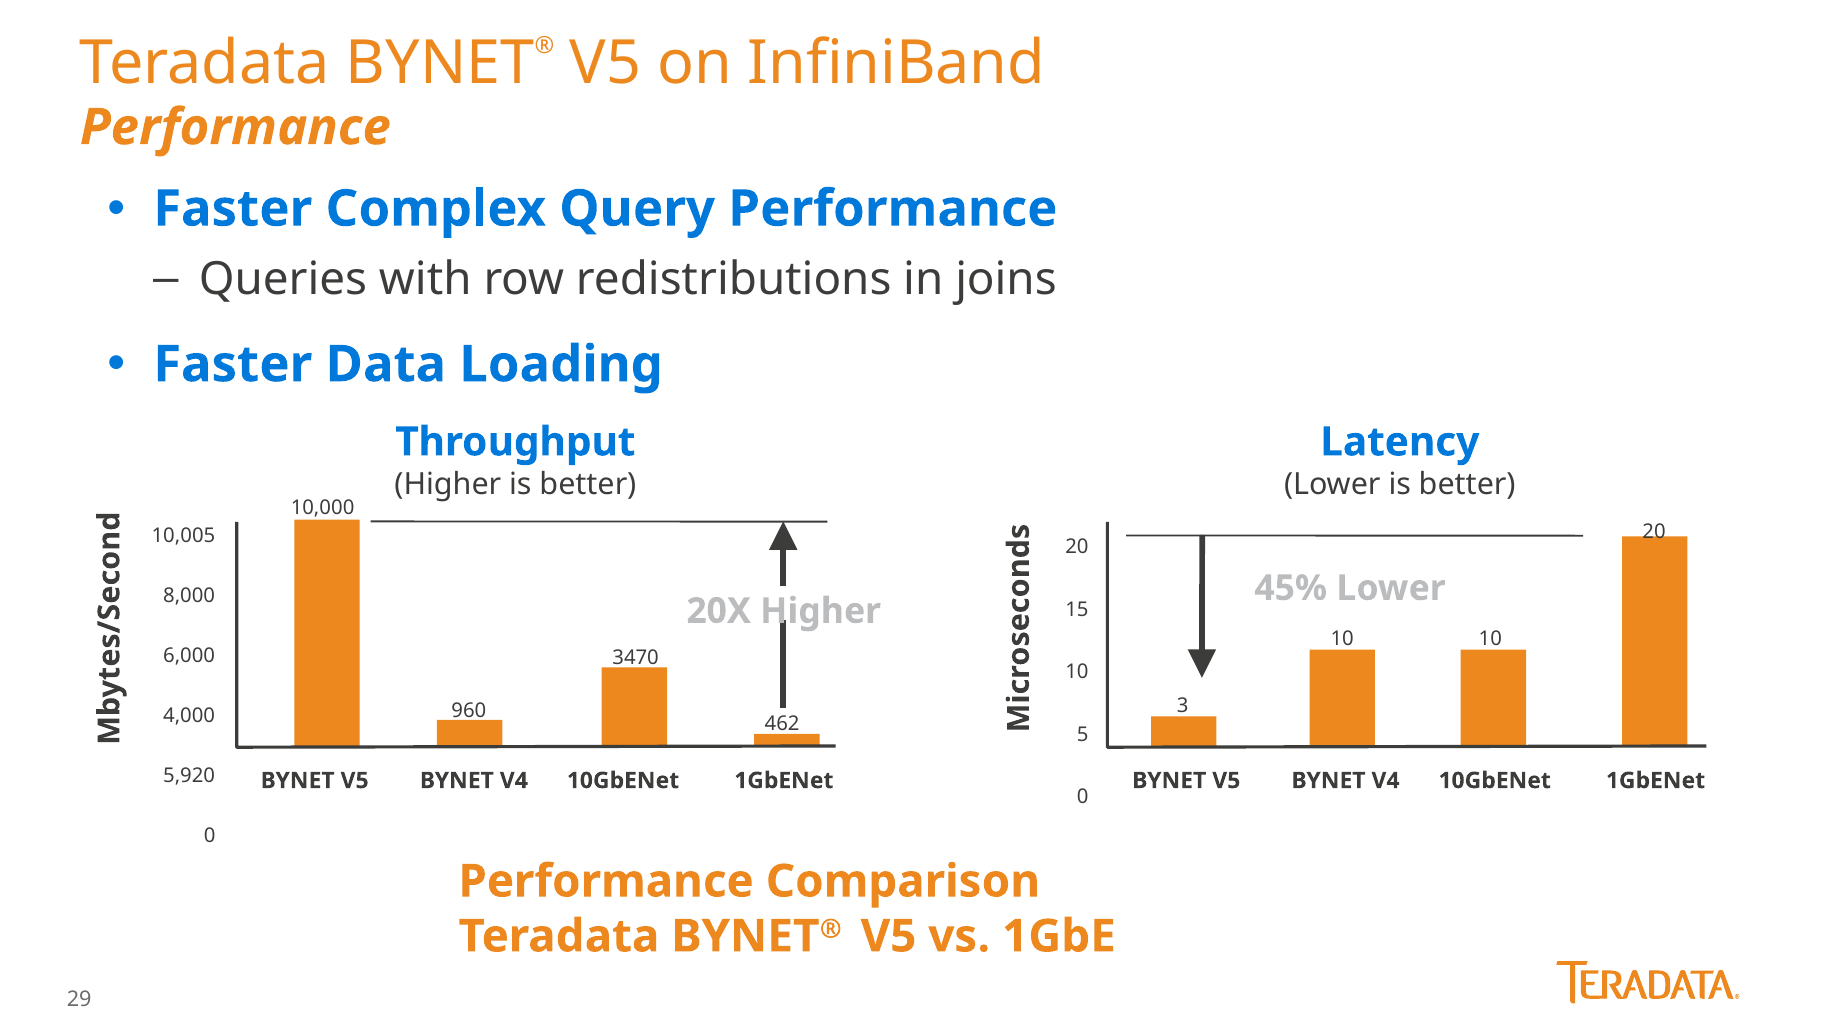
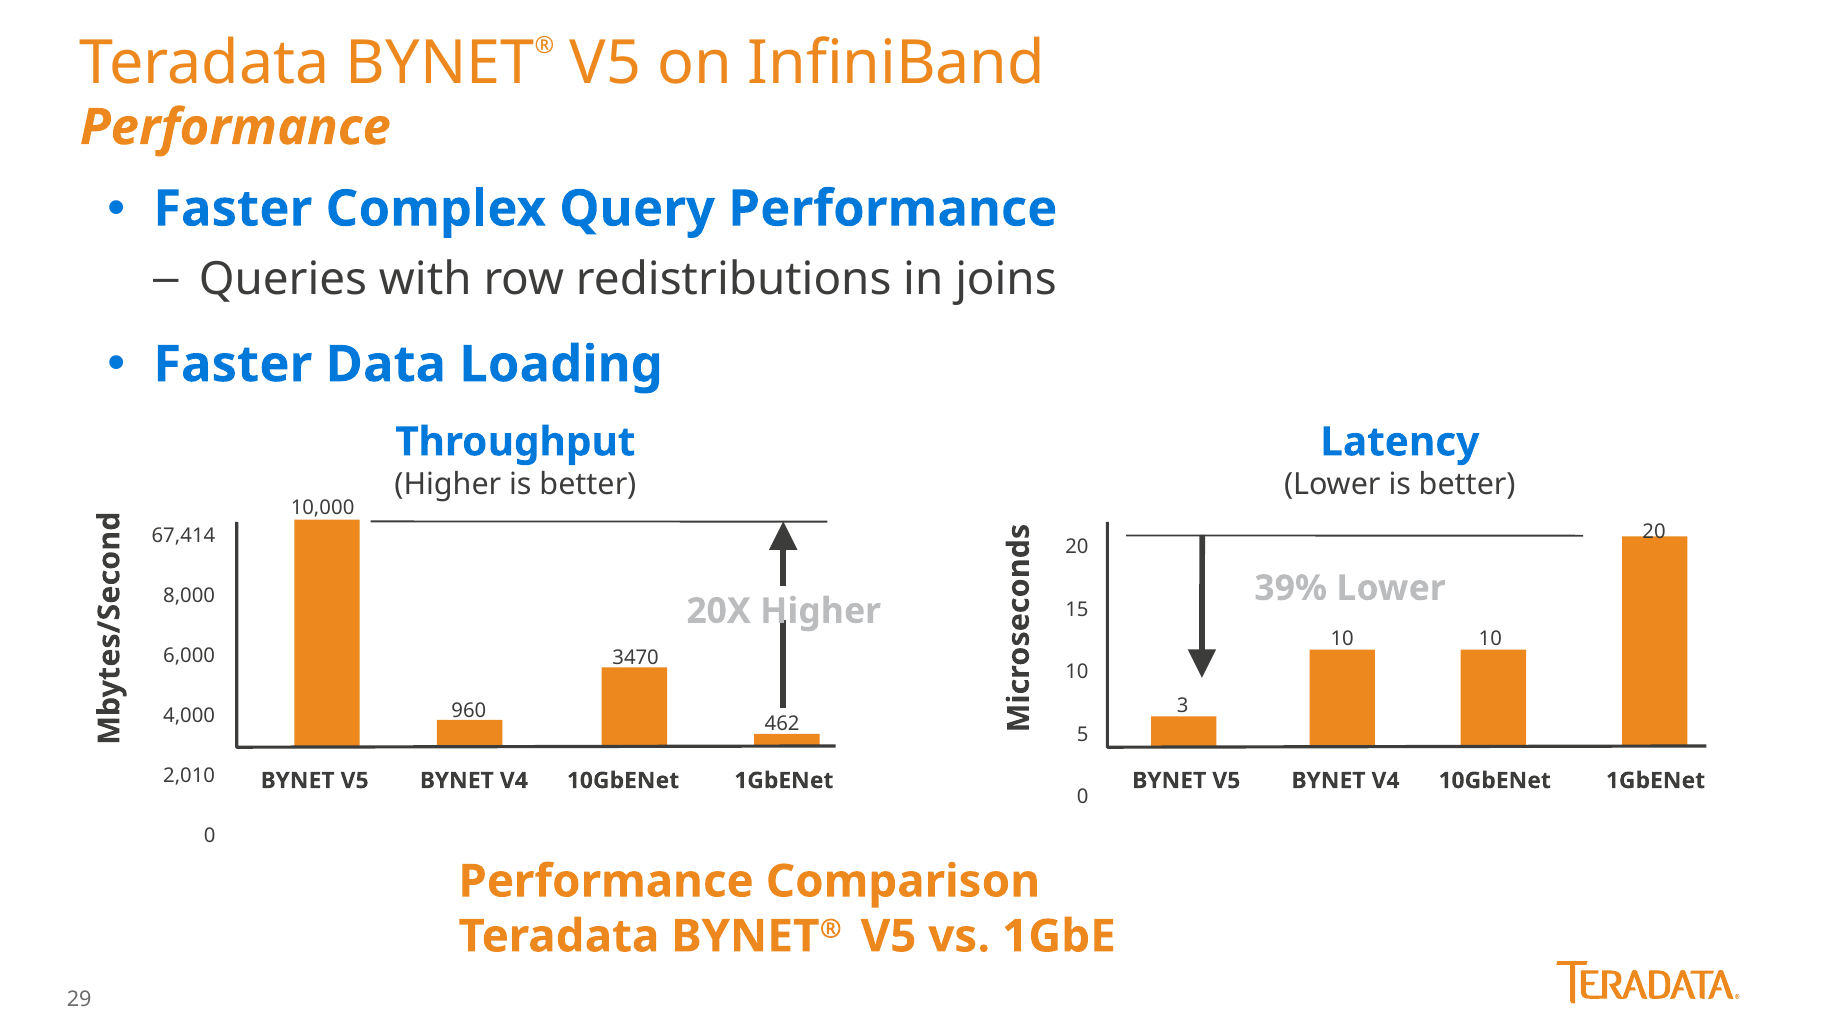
10,005: 10,005 -> 67,414
45%: 45% -> 39%
5,920: 5,920 -> 2,010
